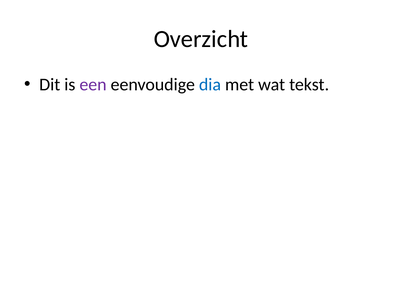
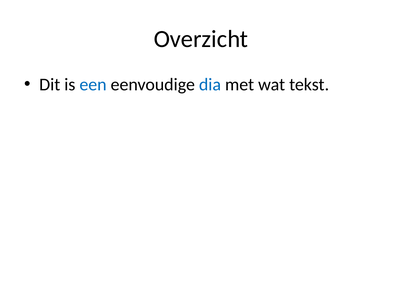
een colour: purple -> blue
